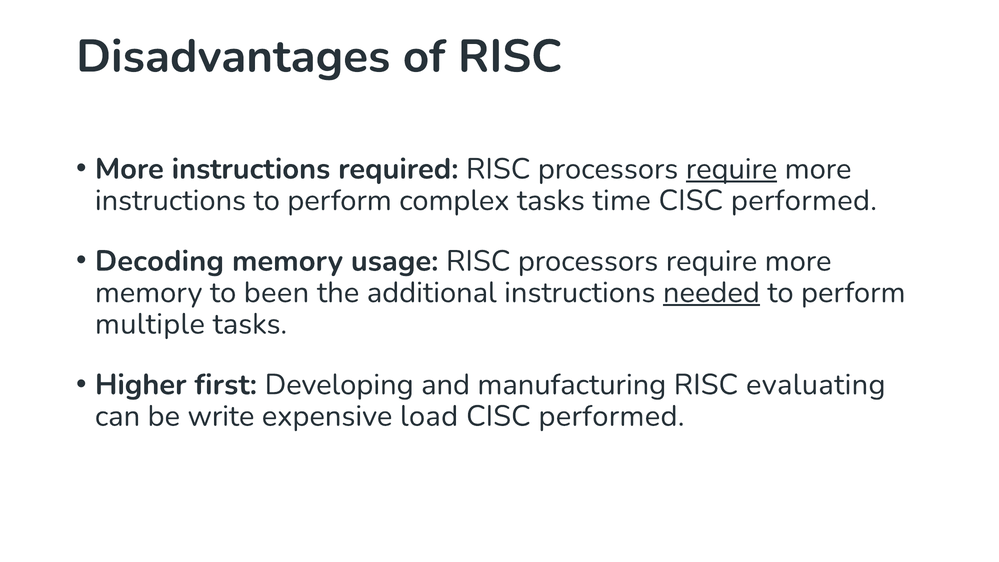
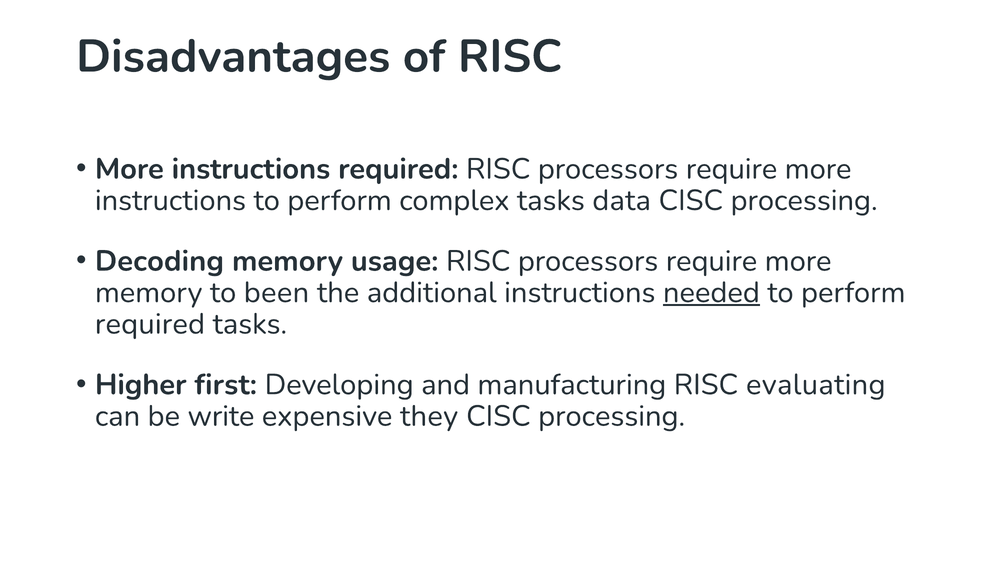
require at (732, 169) underline: present -> none
time: time -> data
performed at (804, 200): performed -> processing
multiple at (150, 324): multiple -> required
load: load -> they
performed at (611, 416): performed -> processing
